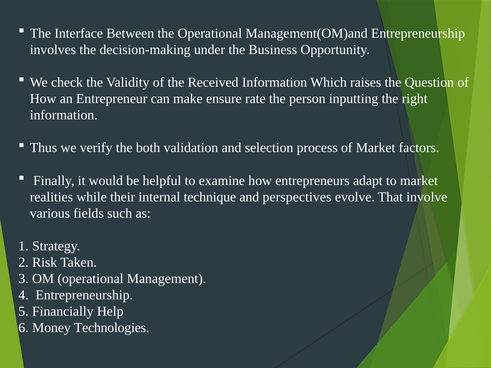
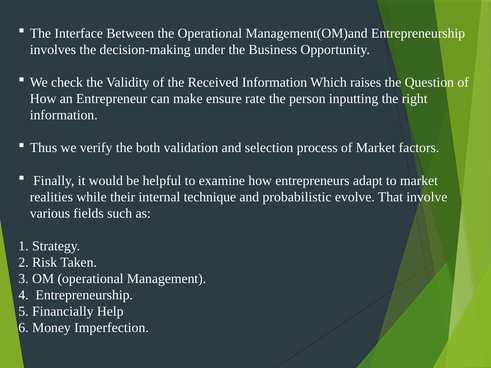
perspectives: perspectives -> probabilistic
Technologies: Technologies -> Imperfection
